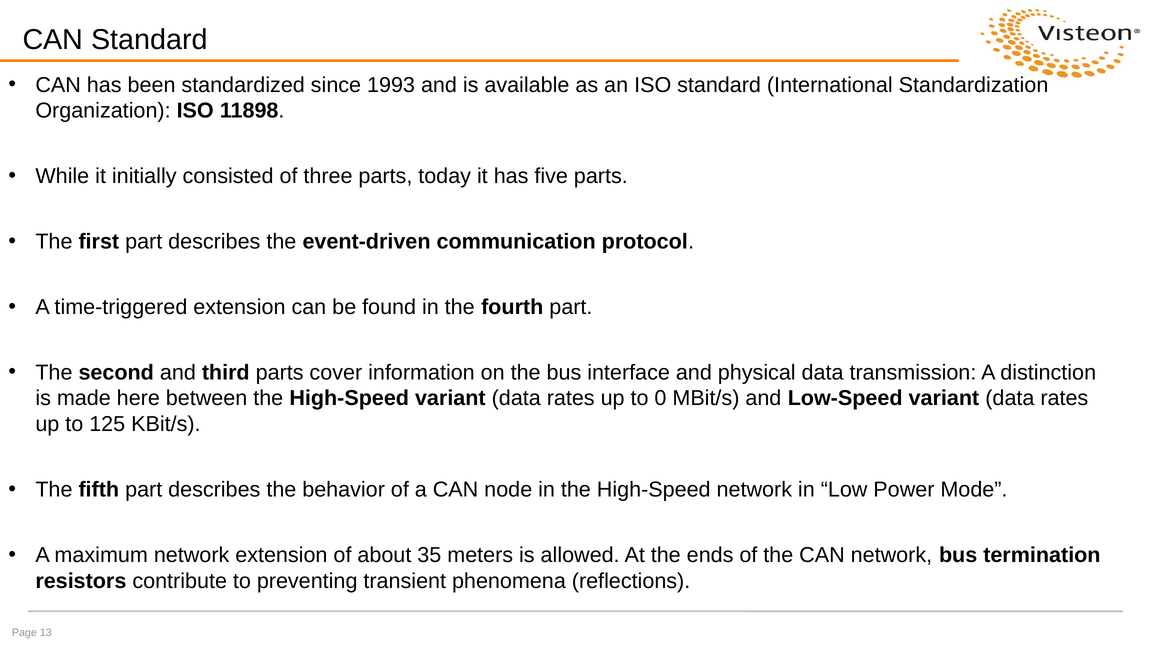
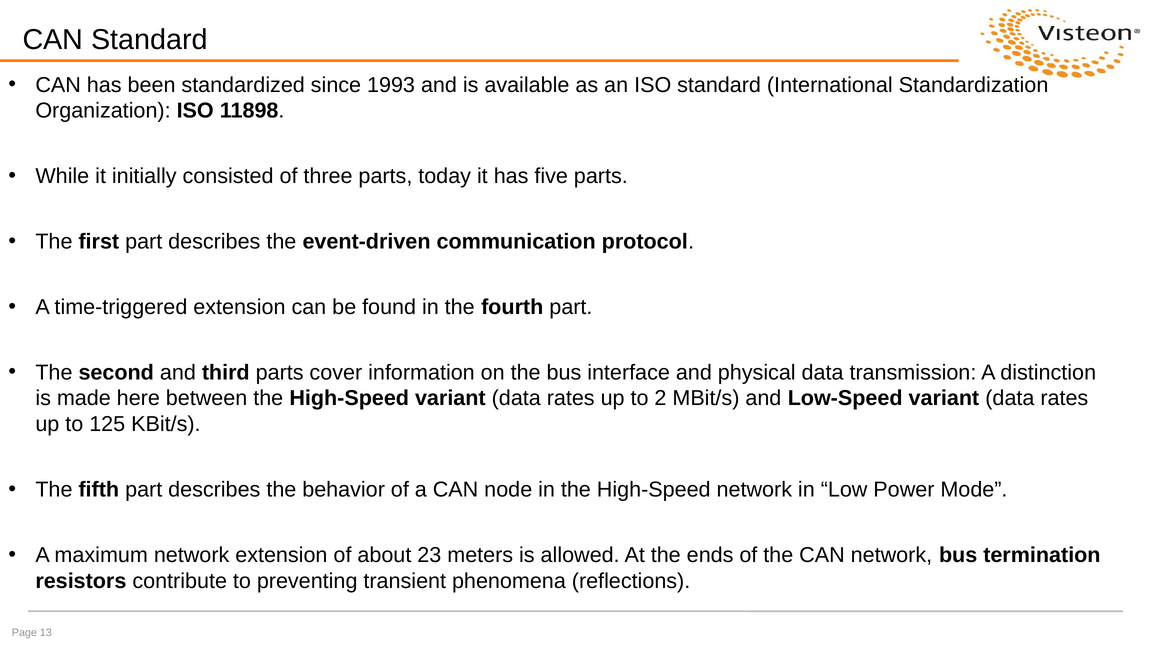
0: 0 -> 2
35: 35 -> 23
